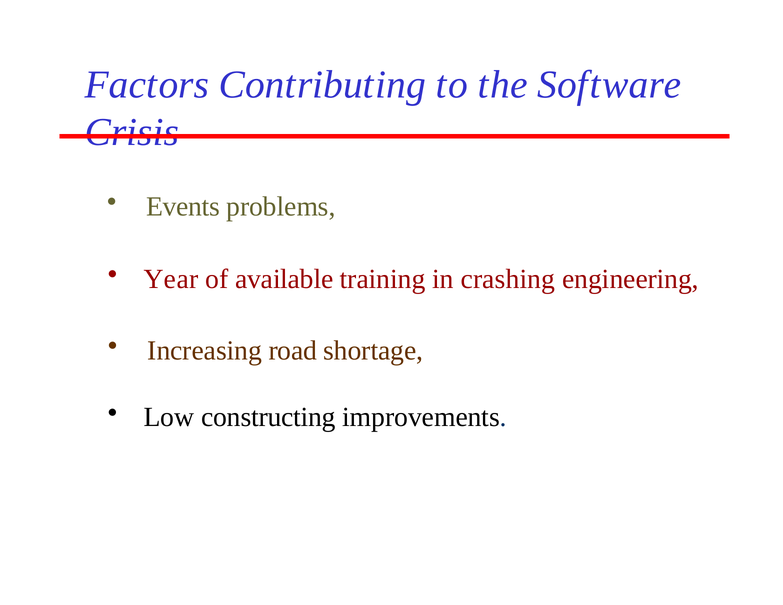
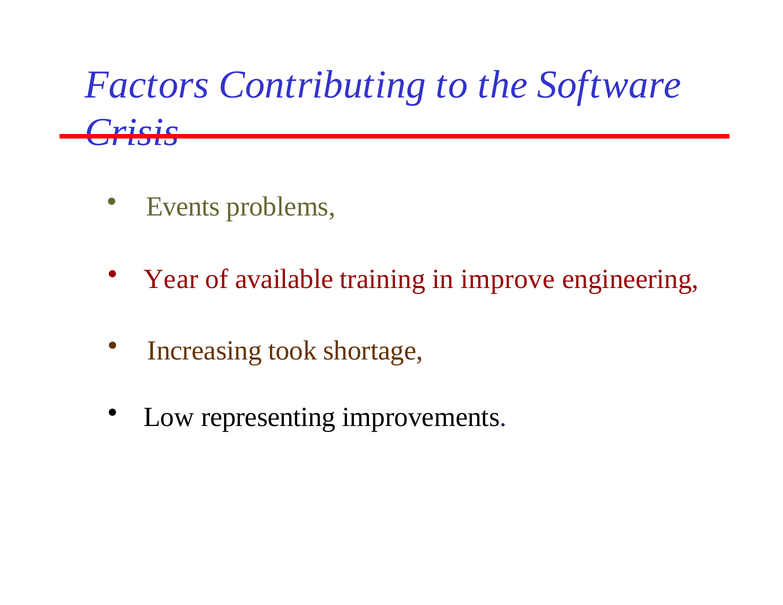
crashing: crashing -> improve
road: road -> took
constructing: constructing -> representing
